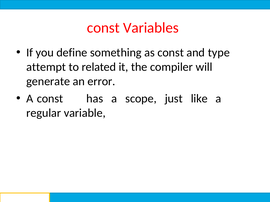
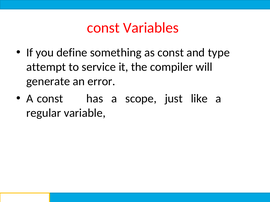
related: related -> service
